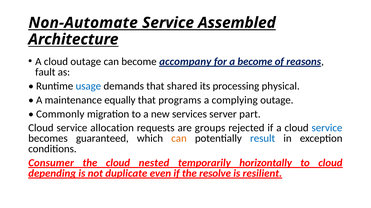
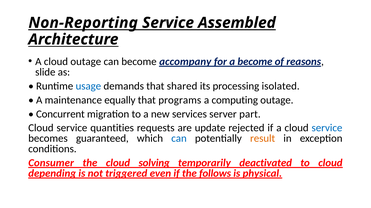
Non-Automate: Non-Automate -> Non-Reporting
fault: fault -> slide
physical: physical -> isolated
complying: complying -> computing
Commonly: Commonly -> Concurrent
allocation: allocation -> quantities
groups: groups -> update
can at (179, 139) colour: orange -> blue
result colour: blue -> orange
nested: nested -> solving
horizontally: horizontally -> deactivated
duplicate: duplicate -> triggered
resolve: resolve -> follows
resilient: resilient -> physical
